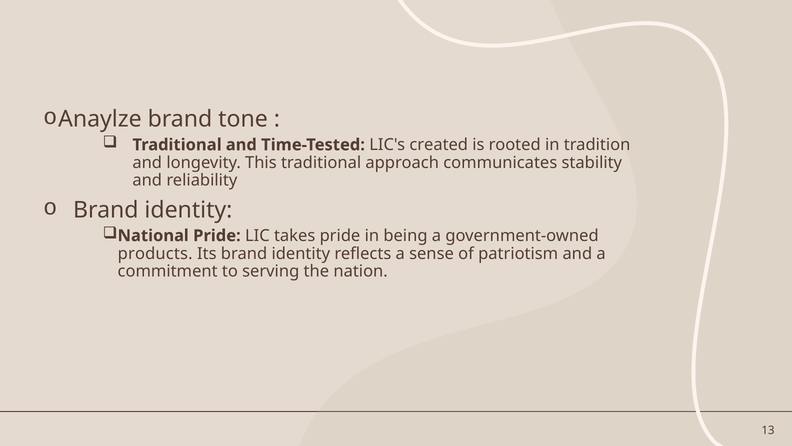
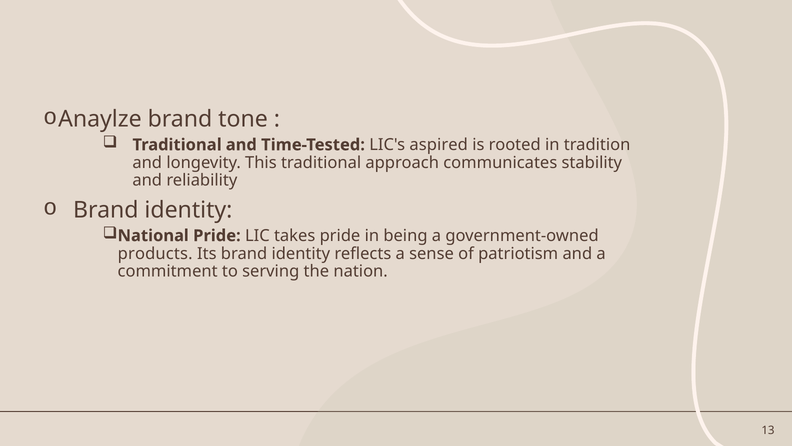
created: created -> aspired
